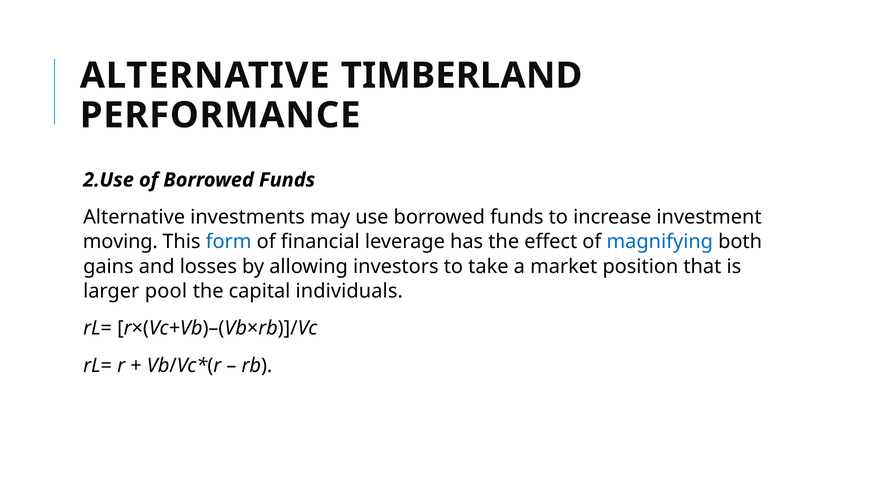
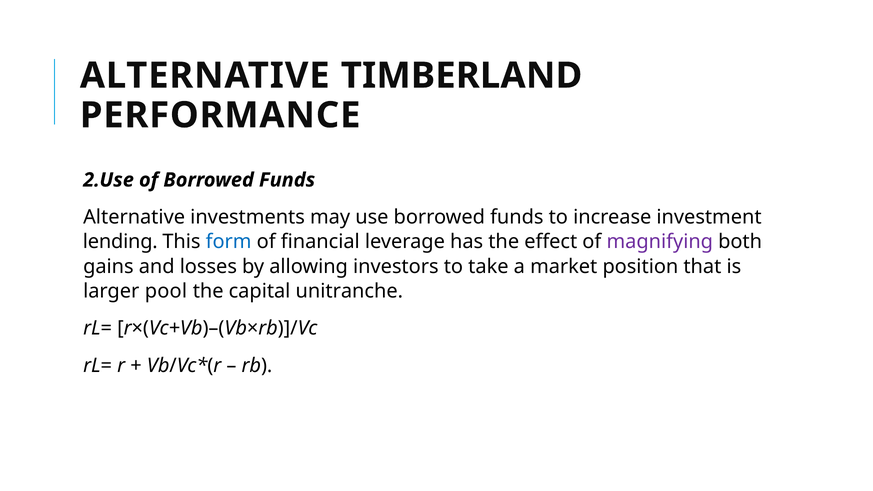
moving: moving -> lending
magnifying colour: blue -> purple
individuals: individuals -> unitranche
